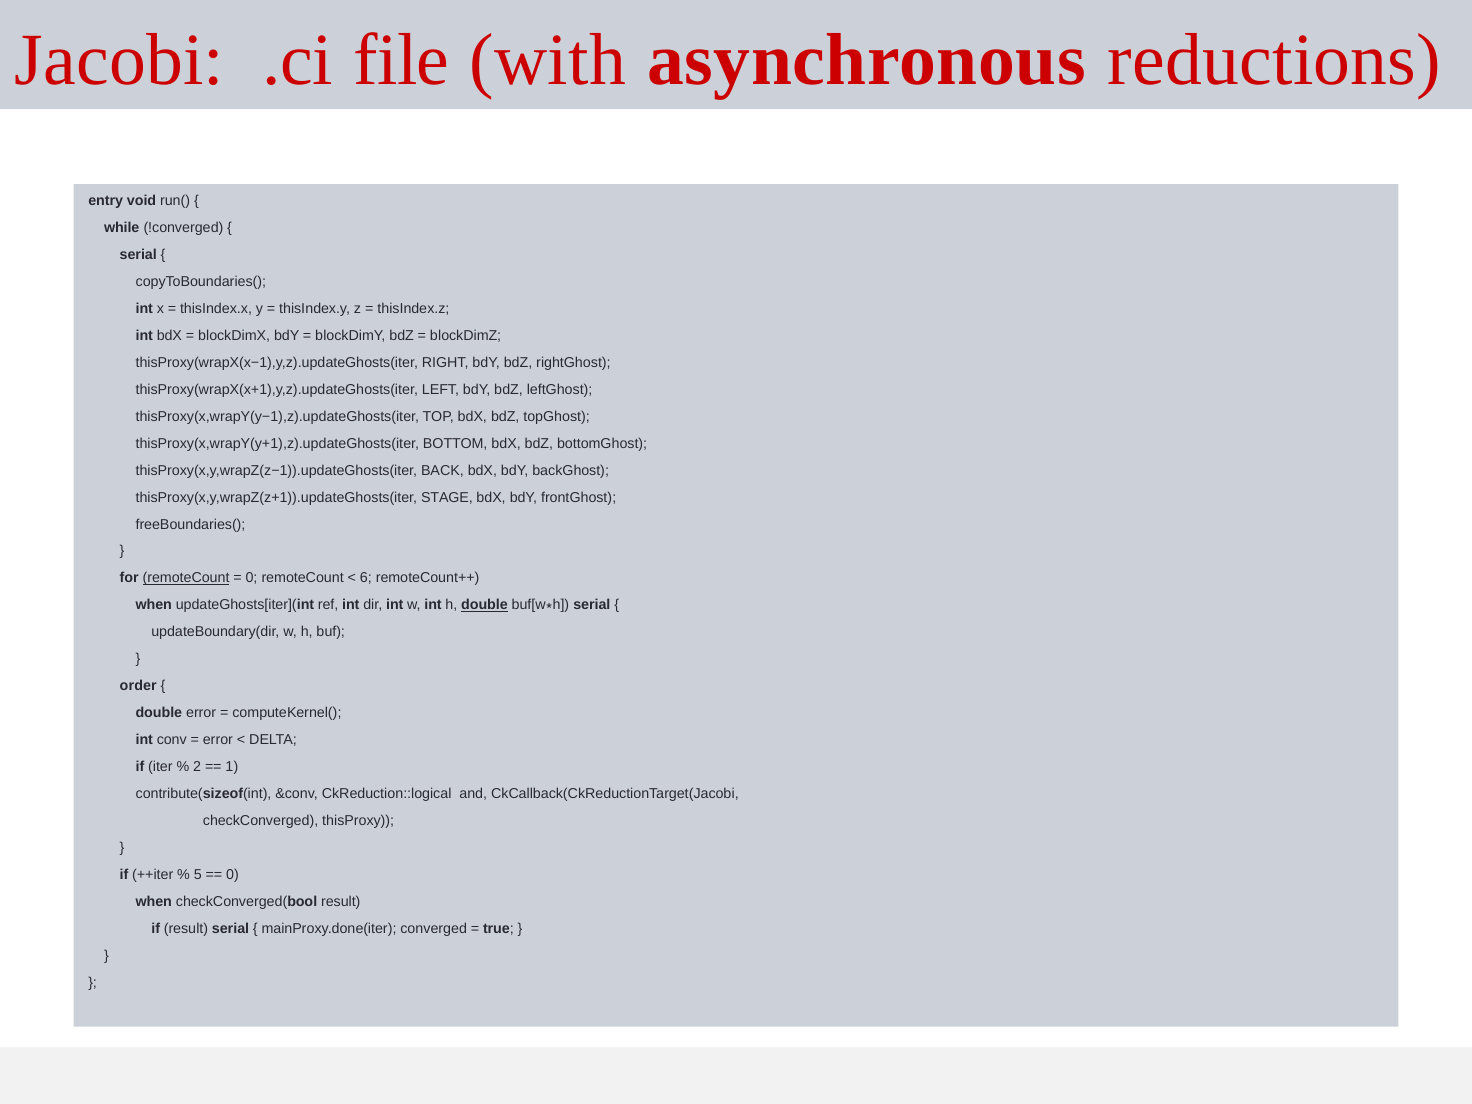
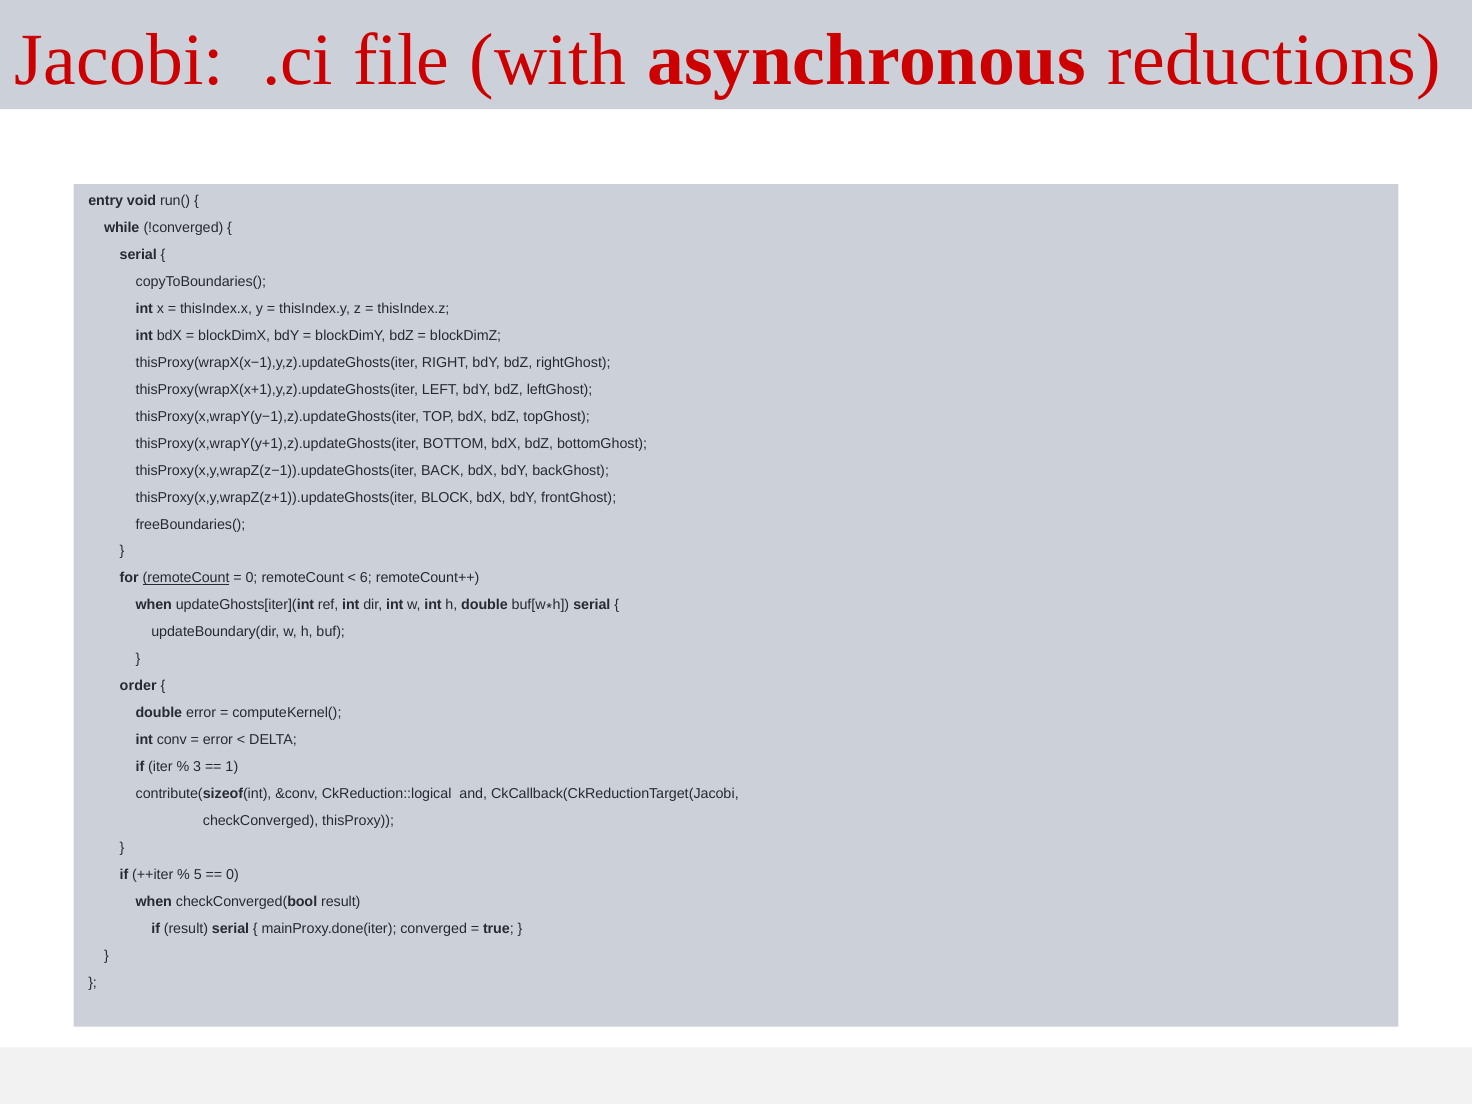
STAGE: STAGE -> BLOCK
double at (484, 605) underline: present -> none
2: 2 -> 3
